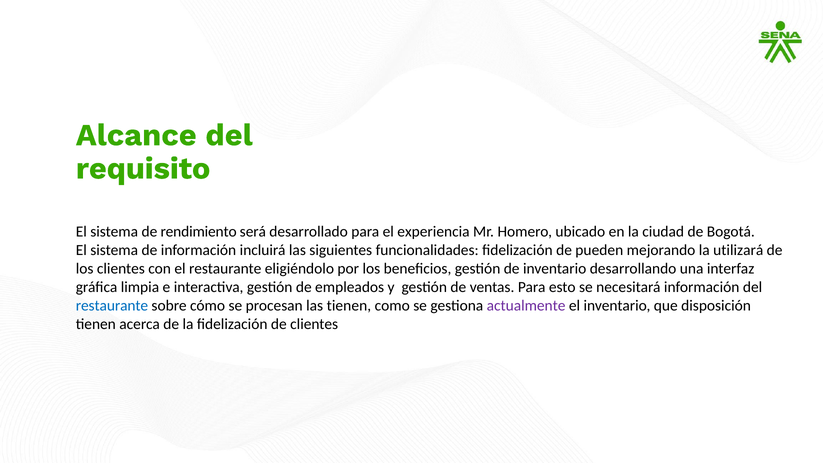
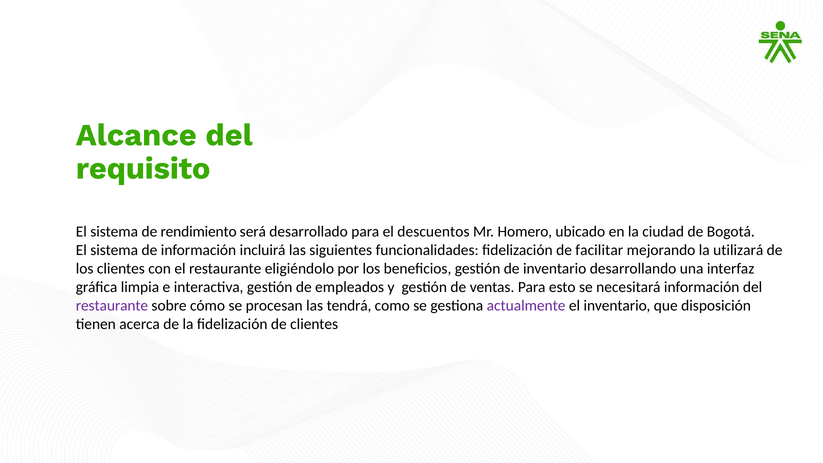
experiencia: experiencia -> descuentos
pueden: pueden -> facilitar
restaurante at (112, 305) colour: blue -> purple
las tienen: tienen -> tendrá
